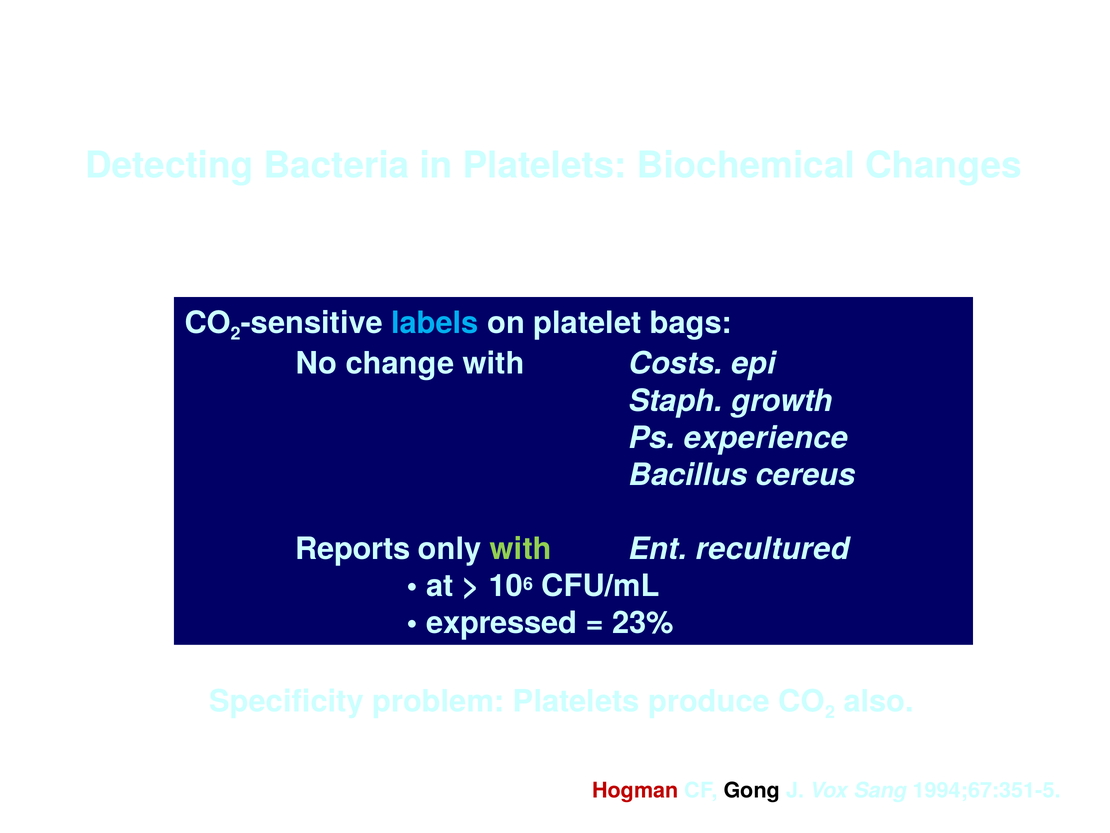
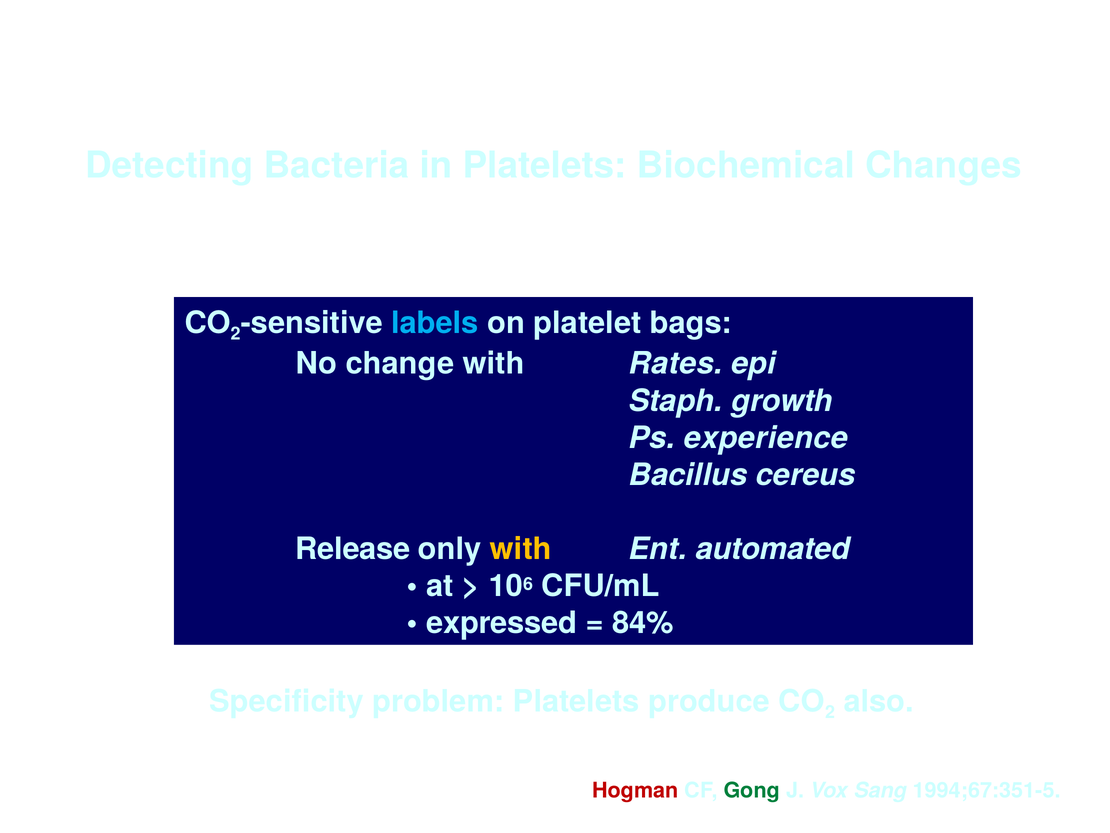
Costs: Costs -> Rates
Reports: Reports -> Release
with at (521, 549) colour: light green -> yellow
recultured: recultured -> automated
23%: 23% -> 84%
Gong colour: black -> green
